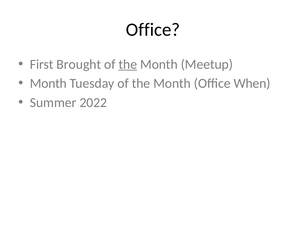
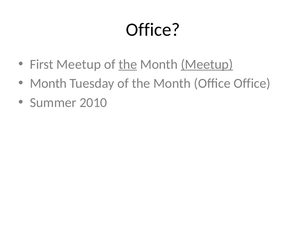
First Brought: Brought -> Meetup
Meetup at (207, 64) underline: none -> present
Office When: When -> Office
2022: 2022 -> 2010
